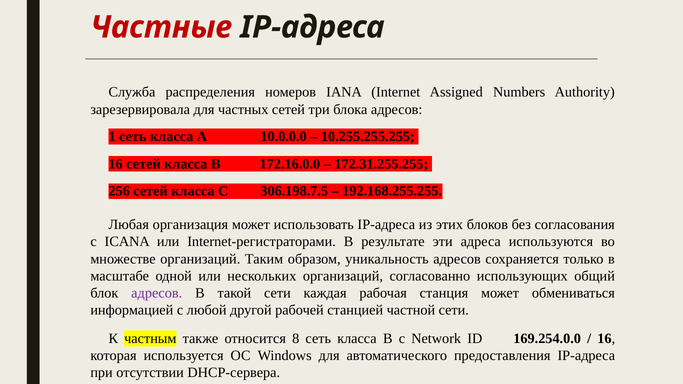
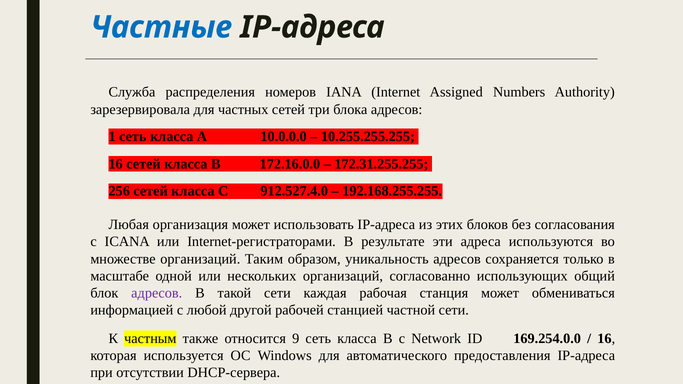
Частные colour: red -> blue
306.198.7.5: 306.198.7.5 -> 912.527.4.0
8: 8 -> 9
